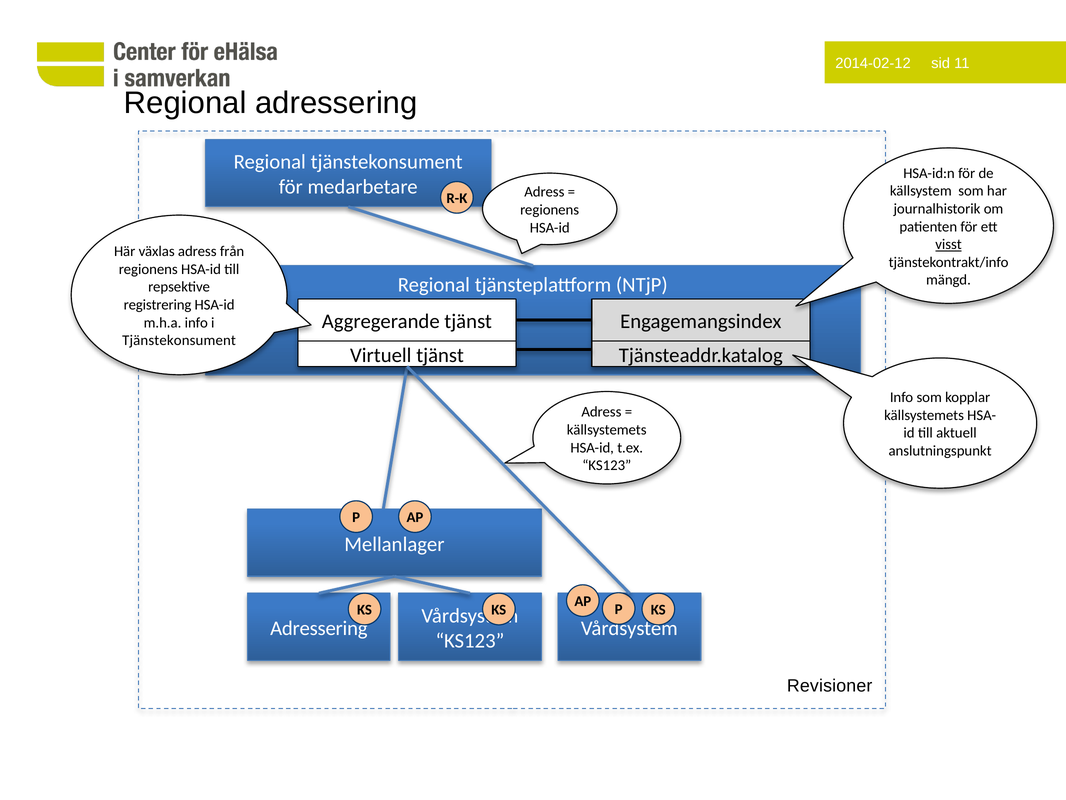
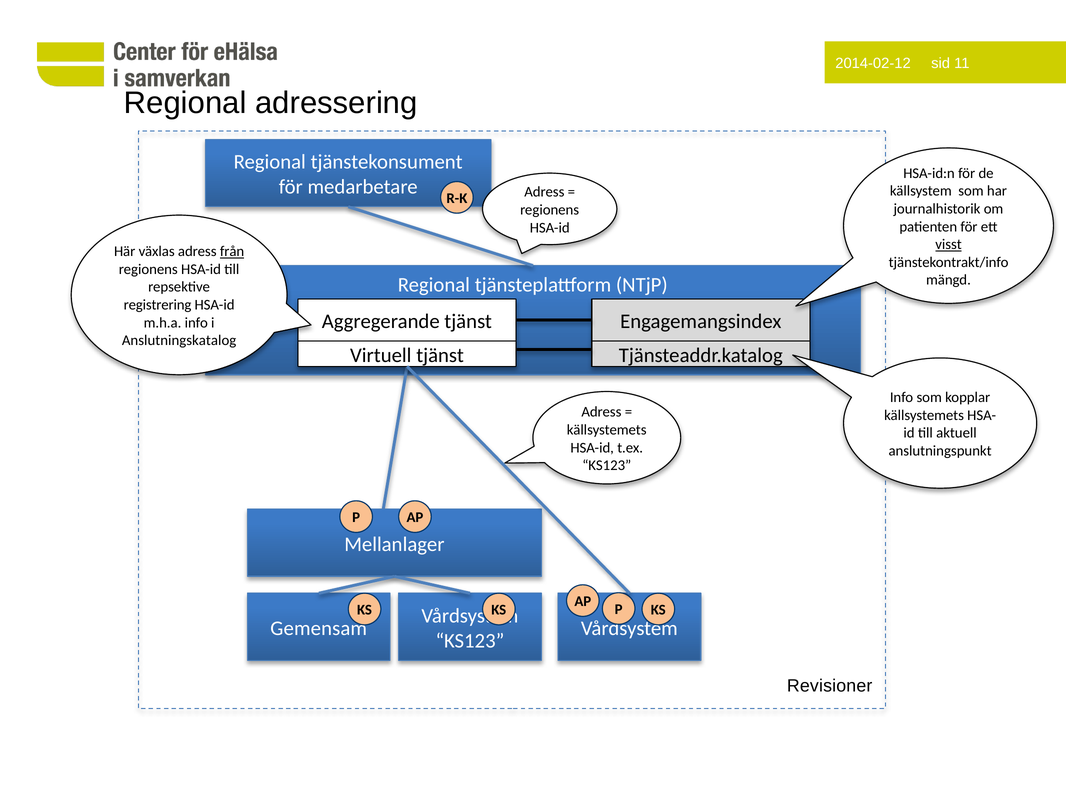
från underline: none -> present
Tjänstekonsument at (179, 340): Tjänstekonsument -> Anslutningskatalog
Adressering at (319, 628): Adressering -> Gemensam
